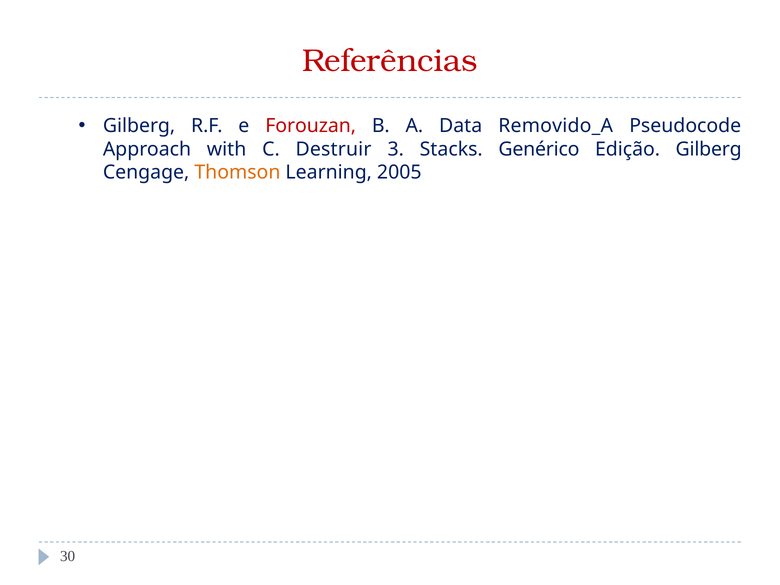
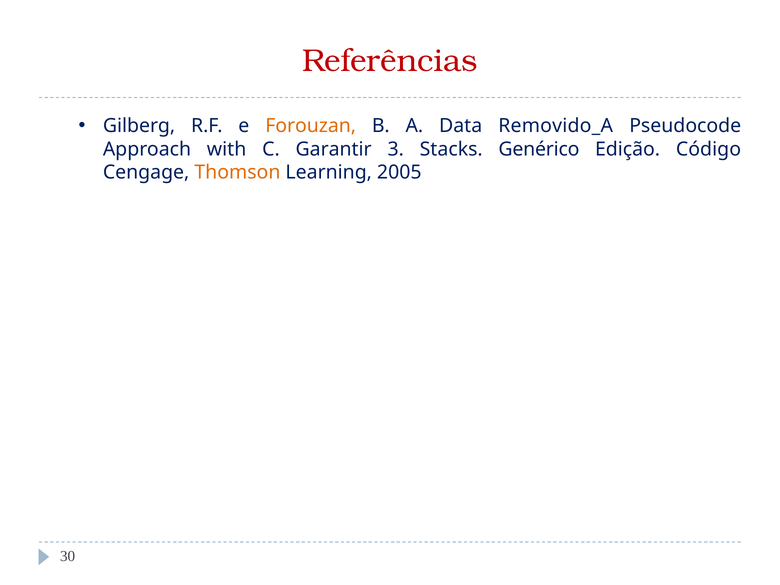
Forouzan colour: red -> orange
Destruir: Destruir -> Garantir
Edição Gilberg: Gilberg -> Código
